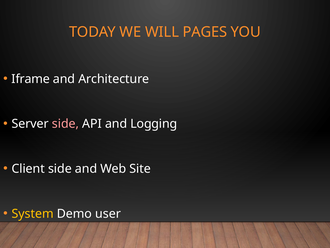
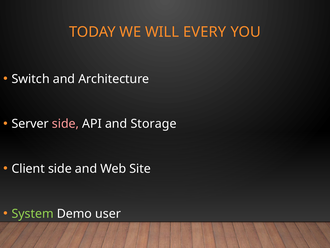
PAGES: PAGES -> EVERY
Iframe: Iframe -> Switch
Logging: Logging -> Storage
System colour: yellow -> light green
